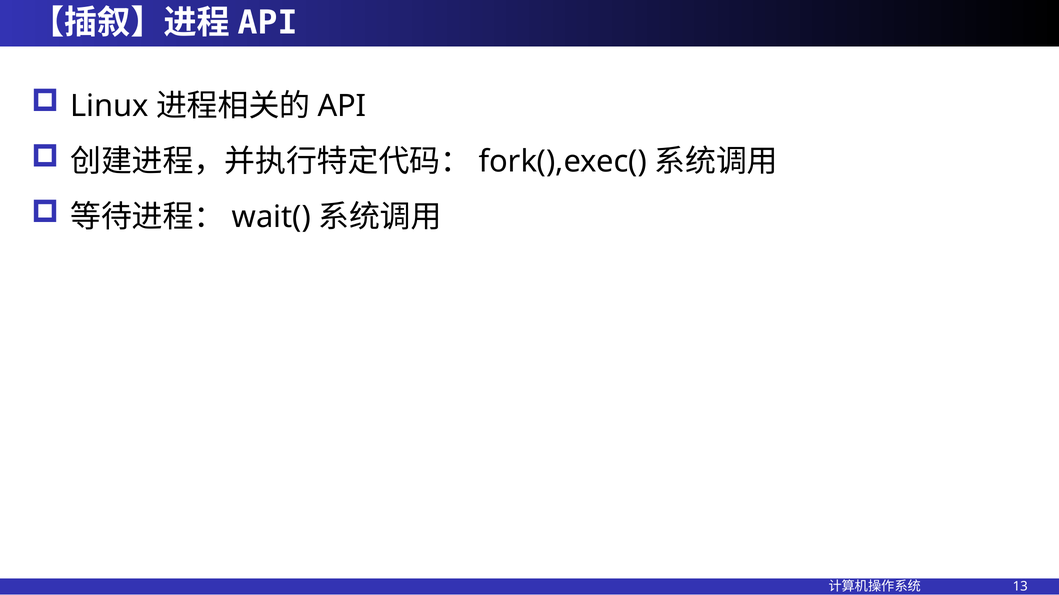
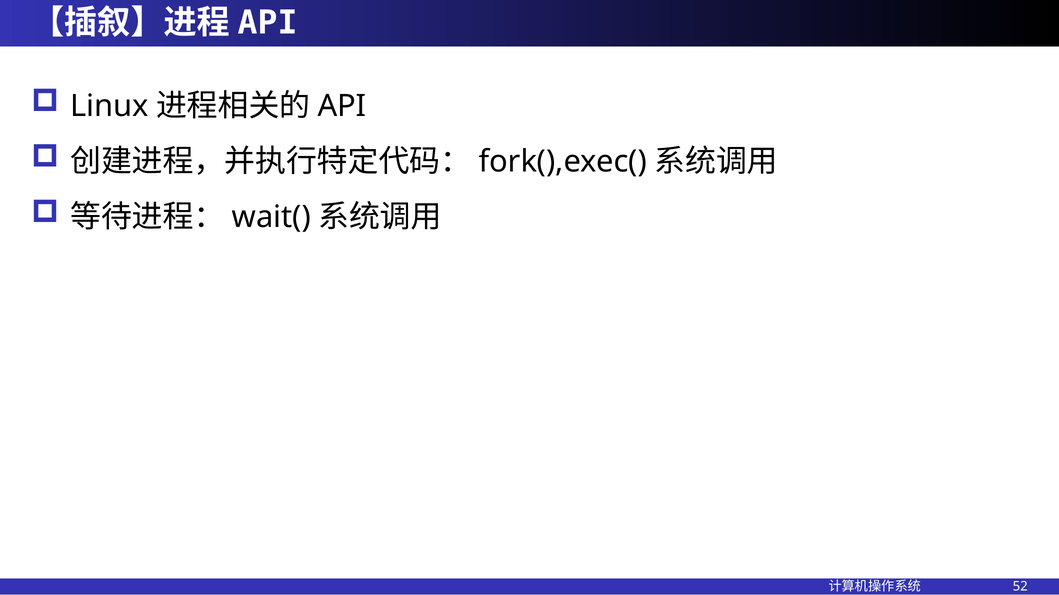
13: 13 -> 52
